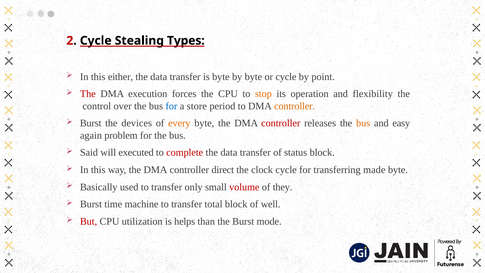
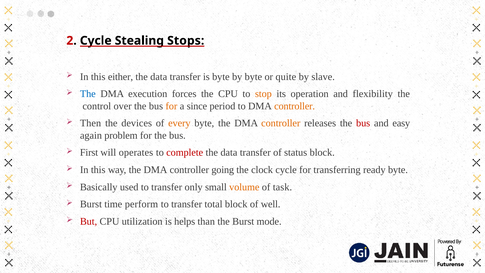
Types: Types -> Stops
or cycle: cycle -> quite
point: point -> slave
The at (88, 94) colour: red -> blue
for at (171, 106) colour: blue -> orange
store: store -> since
Burst at (91, 123): Burst -> Then
controller at (281, 123) colour: red -> orange
bus at (363, 123) colour: orange -> red
Said: Said -> First
executed: executed -> operates
direct: direct -> going
made: made -> ready
volume colour: red -> orange
they: they -> task
machine: machine -> perform
